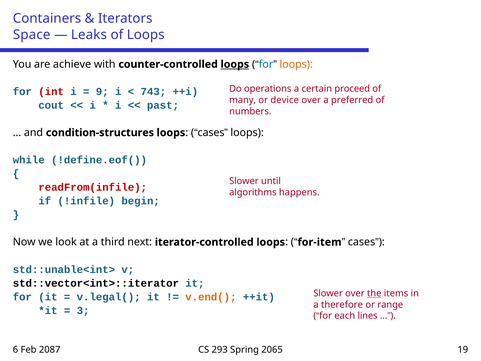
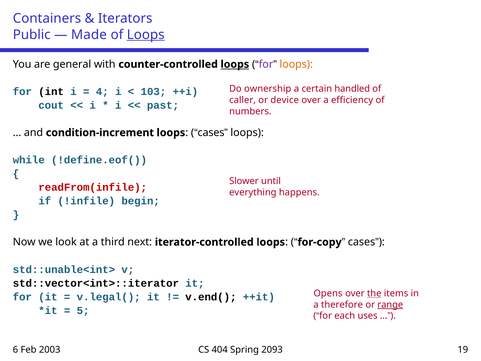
Space: Space -> Public
Leaks: Leaks -> Made
Loops at (146, 35) underline: none -> present
achieve: achieve -> general
for at (266, 64) colour: blue -> purple
operations: operations -> ownership
proceed: proceed -> handled
int colour: red -> black
9: 9 -> 4
743: 743 -> 103
many: many -> caller
preferred: preferred -> efficiency
condition-structures: condition-structures -> condition-increment
algorithms: algorithms -> everything
for-item: for-item -> for-copy
Slower at (328, 293): Slower -> Opens
v.end( colour: orange -> black
range underline: none -> present
3: 3 -> 5
lines: lines -> uses
2087: 2087 -> 2003
293: 293 -> 404
2065: 2065 -> 2093
